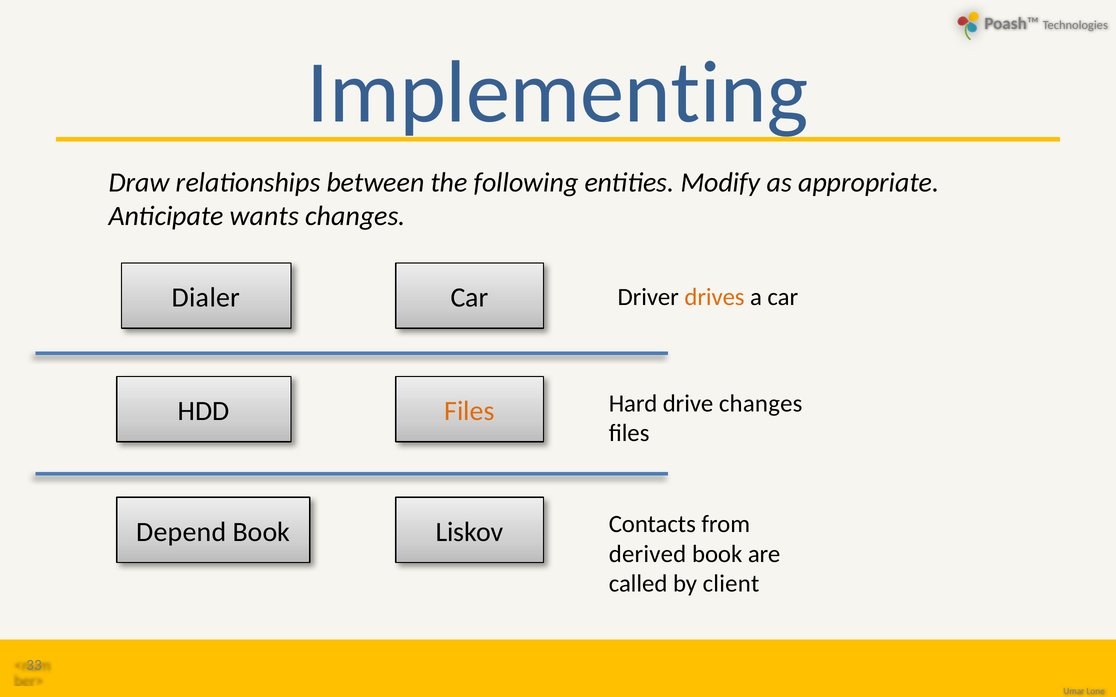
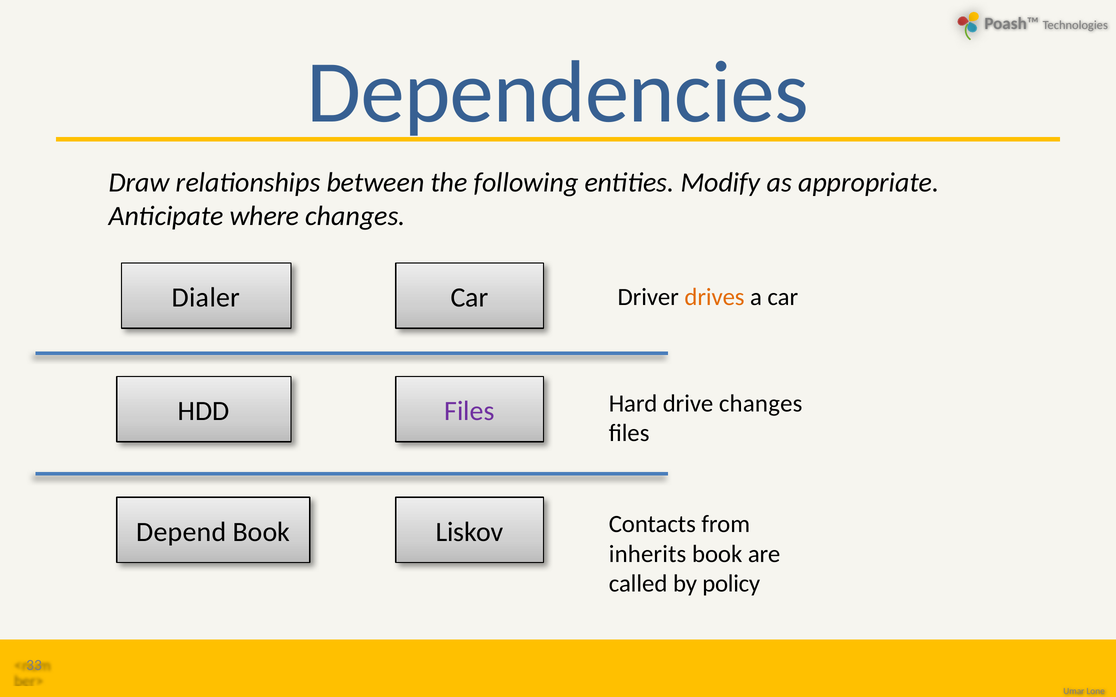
Implementing: Implementing -> Dependencies
wants: wants -> where
Files at (469, 411) colour: orange -> purple
derived: derived -> inherits
client: client -> policy
